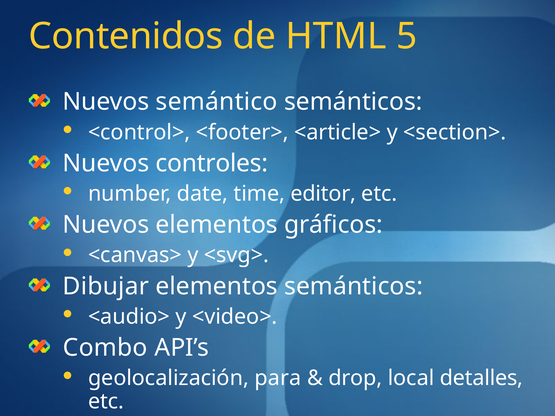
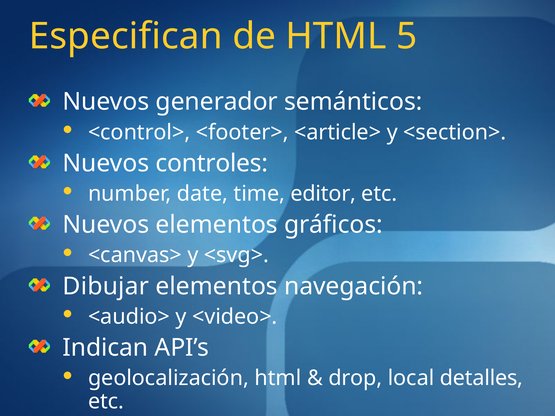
Contenidos: Contenidos -> Especifican
semántico: semántico -> generador
elementos semánticos: semánticos -> navegación
Combo: Combo -> Indican
geolocalización para: para -> html
